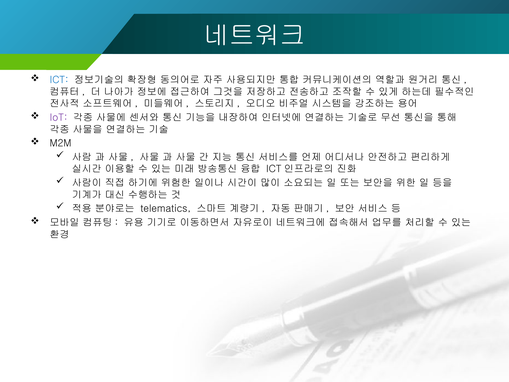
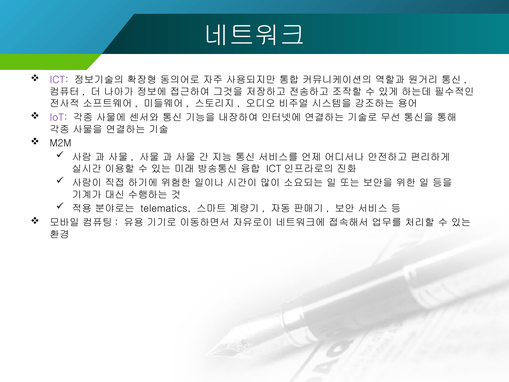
ICT colour: blue -> purple
